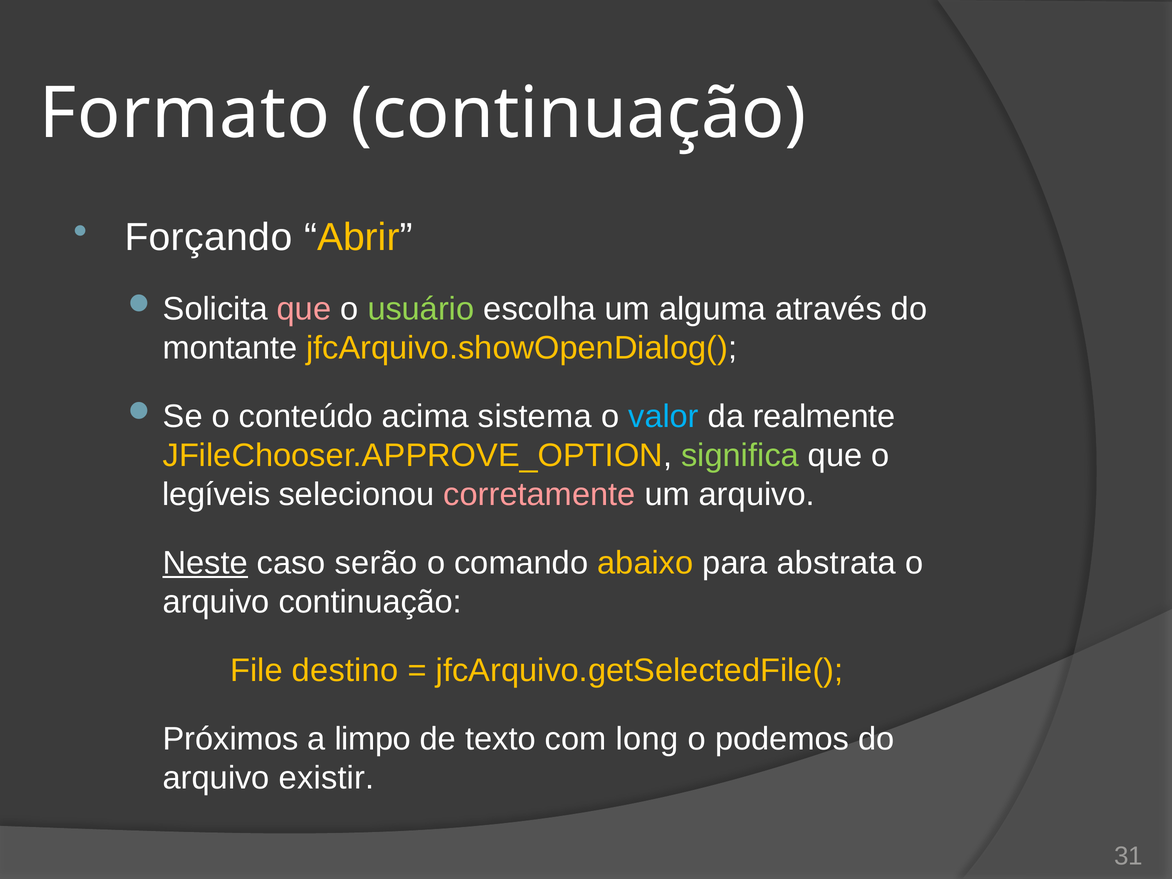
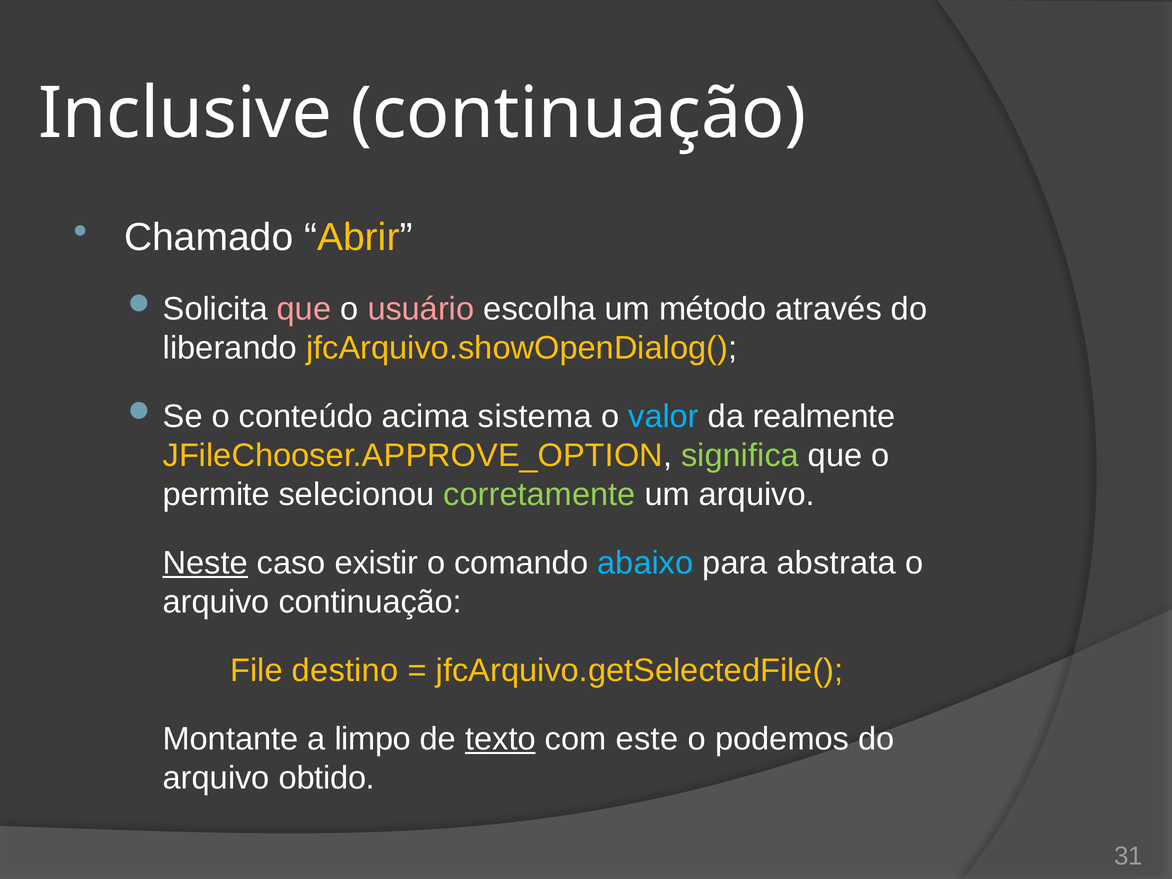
Formato: Formato -> Inclusive
Forçando: Forçando -> Chamado
usuário colour: light green -> pink
alguma: alguma -> método
montante: montante -> liberando
legíveis: legíveis -> permite
corretamente colour: pink -> light green
serão: serão -> existir
abaixo colour: yellow -> light blue
Próximos: Próximos -> Montante
texto underline: none -> present
long: long -> este
existir: existir -> obtido
